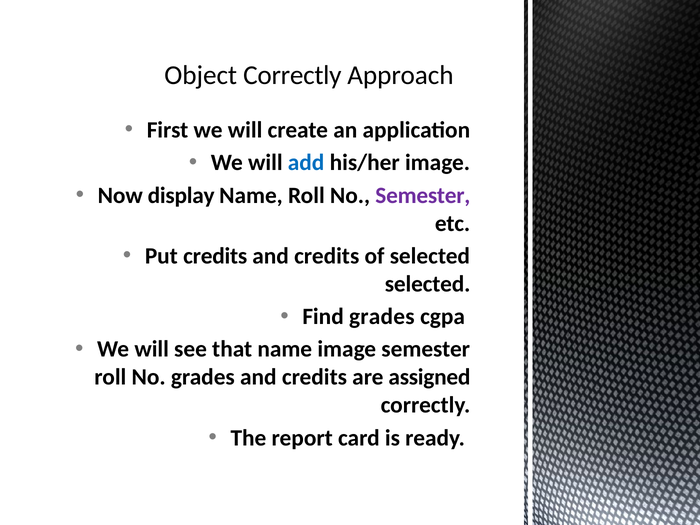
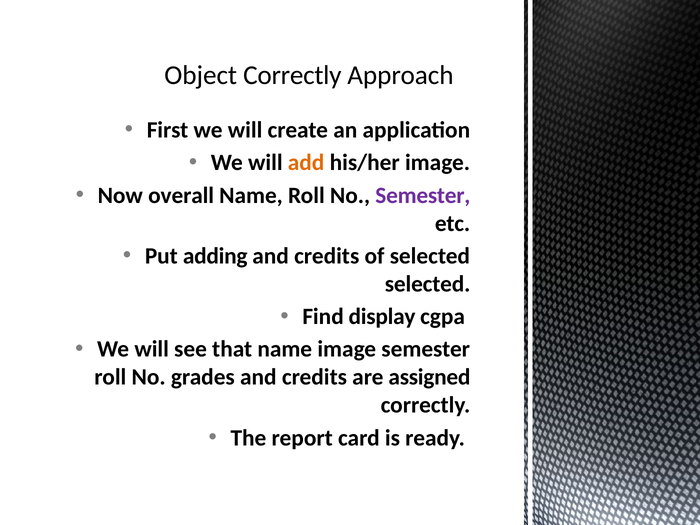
add colour: blue -> orange
display: display -> overall
Put credits: credits -> adding
Find grades: grades -> display
